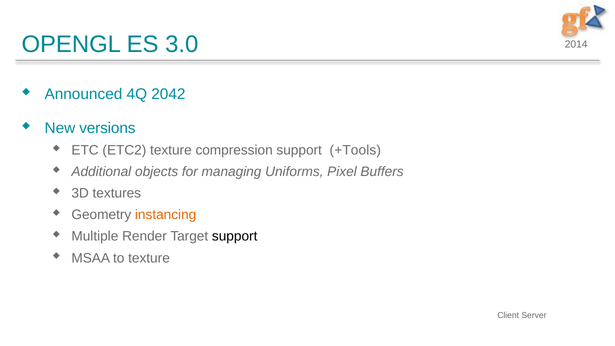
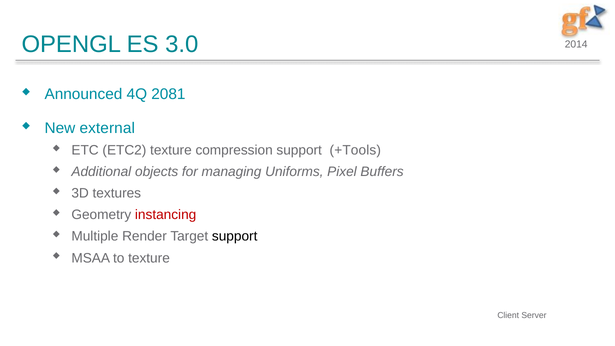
2042: 2042 -> 2081
versions: versions -> external
instancing colour: orange -> red
